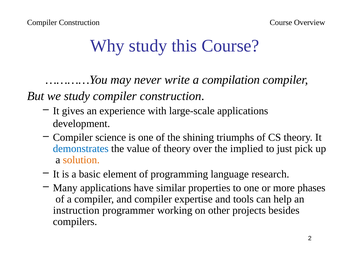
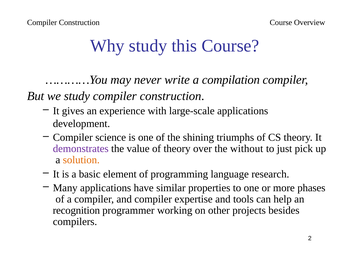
demonstrates colour: blue -> purple
implied: implied -> without
instruction: instruction -> recognition
